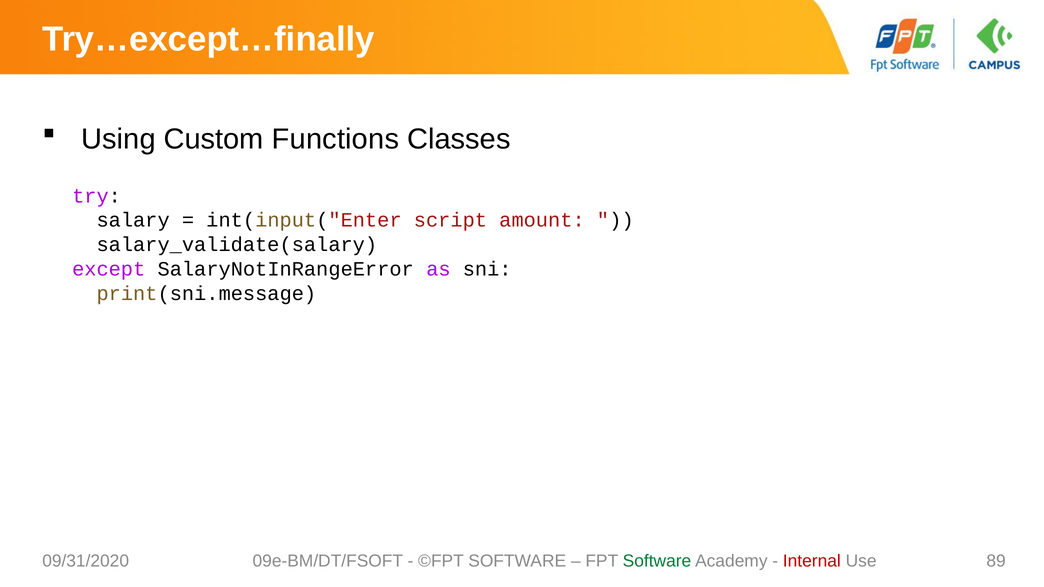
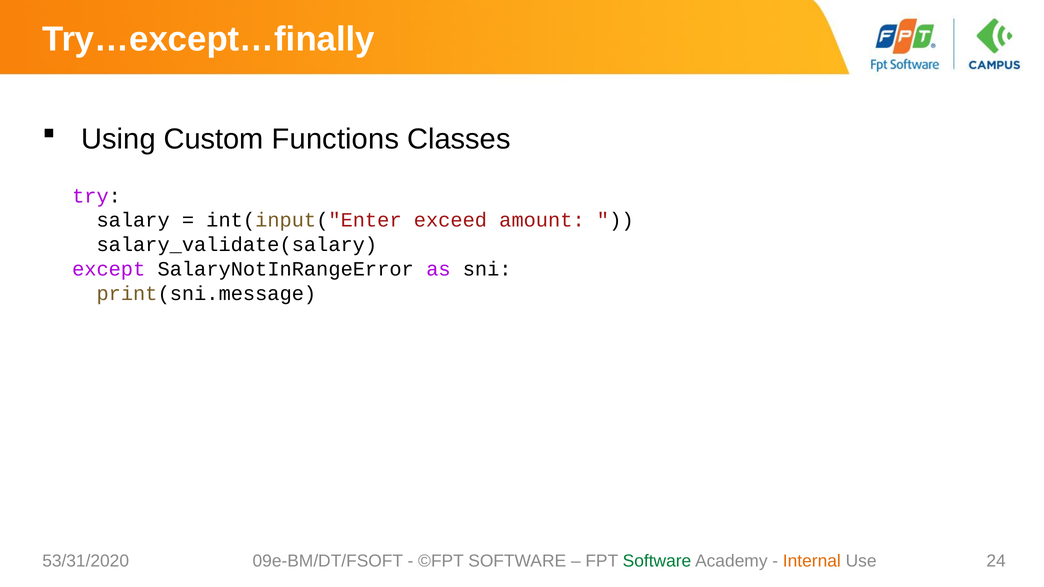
script: script -> exceed
09/31/2020: 09/31/2020 -> 53/31/2020
Internal colour: red -> orange
89: 89 -> 24
